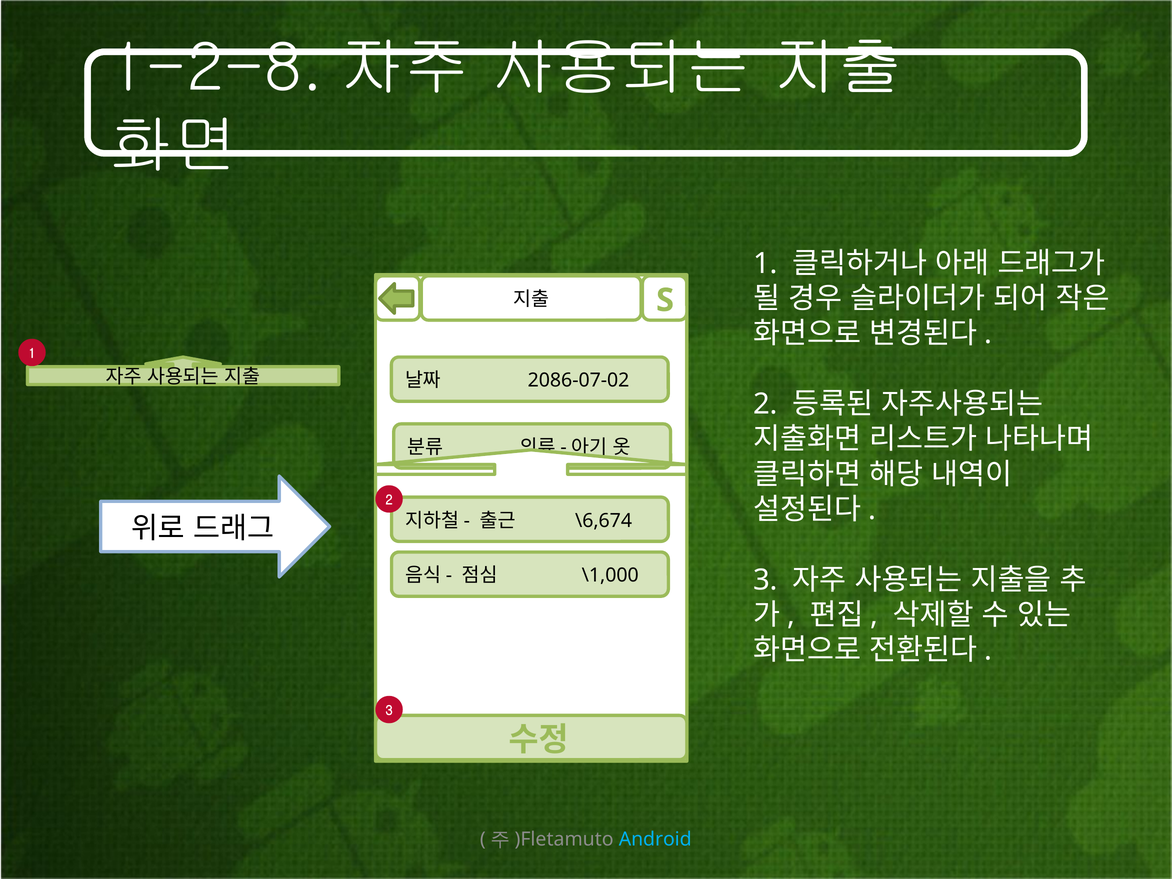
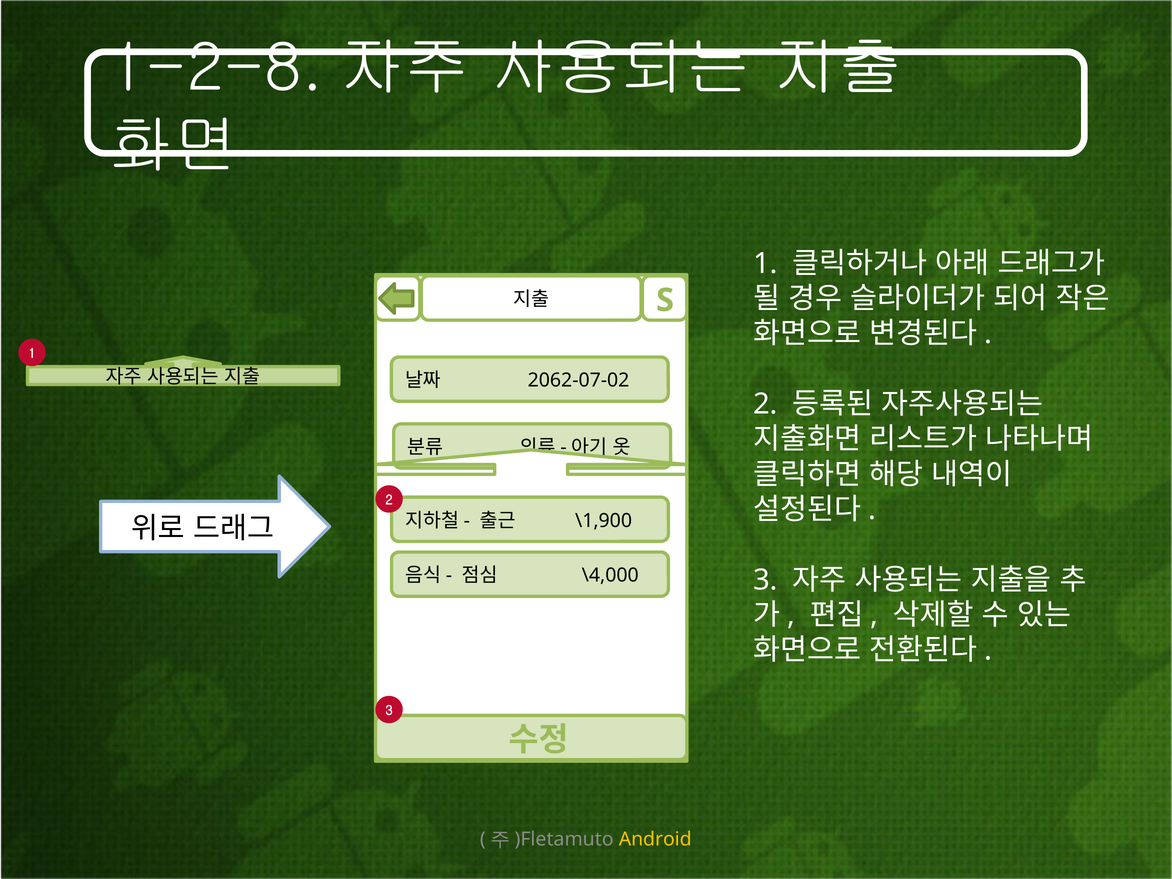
2086-07-02: 2086-07-02 -> 2062-07-02
\6,674: \6,674 -> \1,900
\1,000: \1,000 -> \4,000
Android colour: light blue -> yellow
